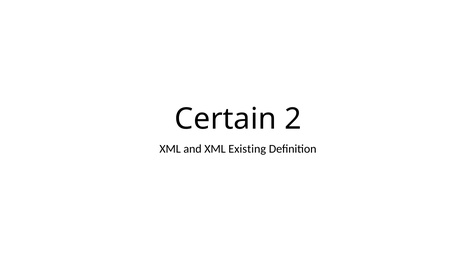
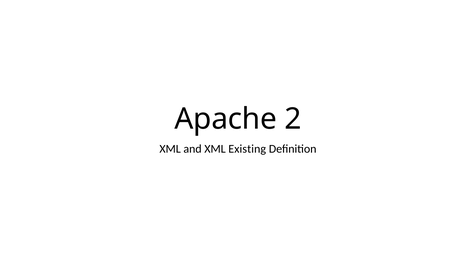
Certain: Certain -> Apache
